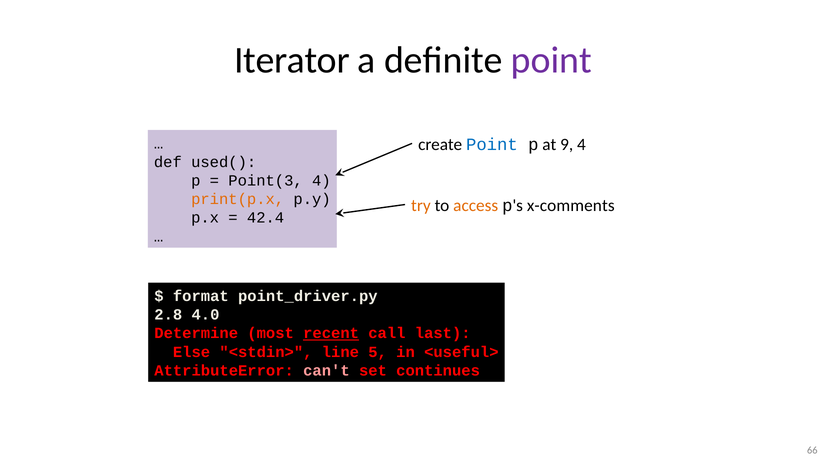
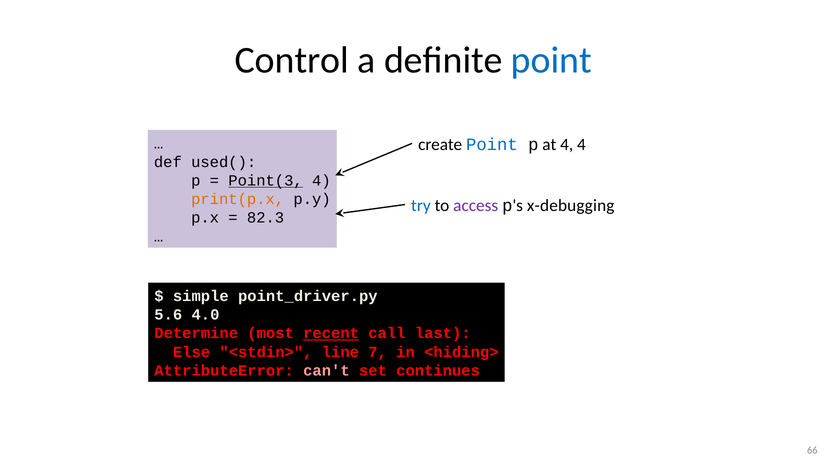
Iterator: Iterator -> Control
point at (551, 60) colour: purple -> blue
at 9: 9 -> 4
Point(3 underline: none -> present
try colour: orange -> blue
access colour: orange -> purple
x-comments: x-comments -> x-debugging
42.4: 42.4 -> 82.3
format: format -> simple
2.8: 2.8 -> 5.6
5: 5 -> 7
<useful>: <useful> -> <hiding>
